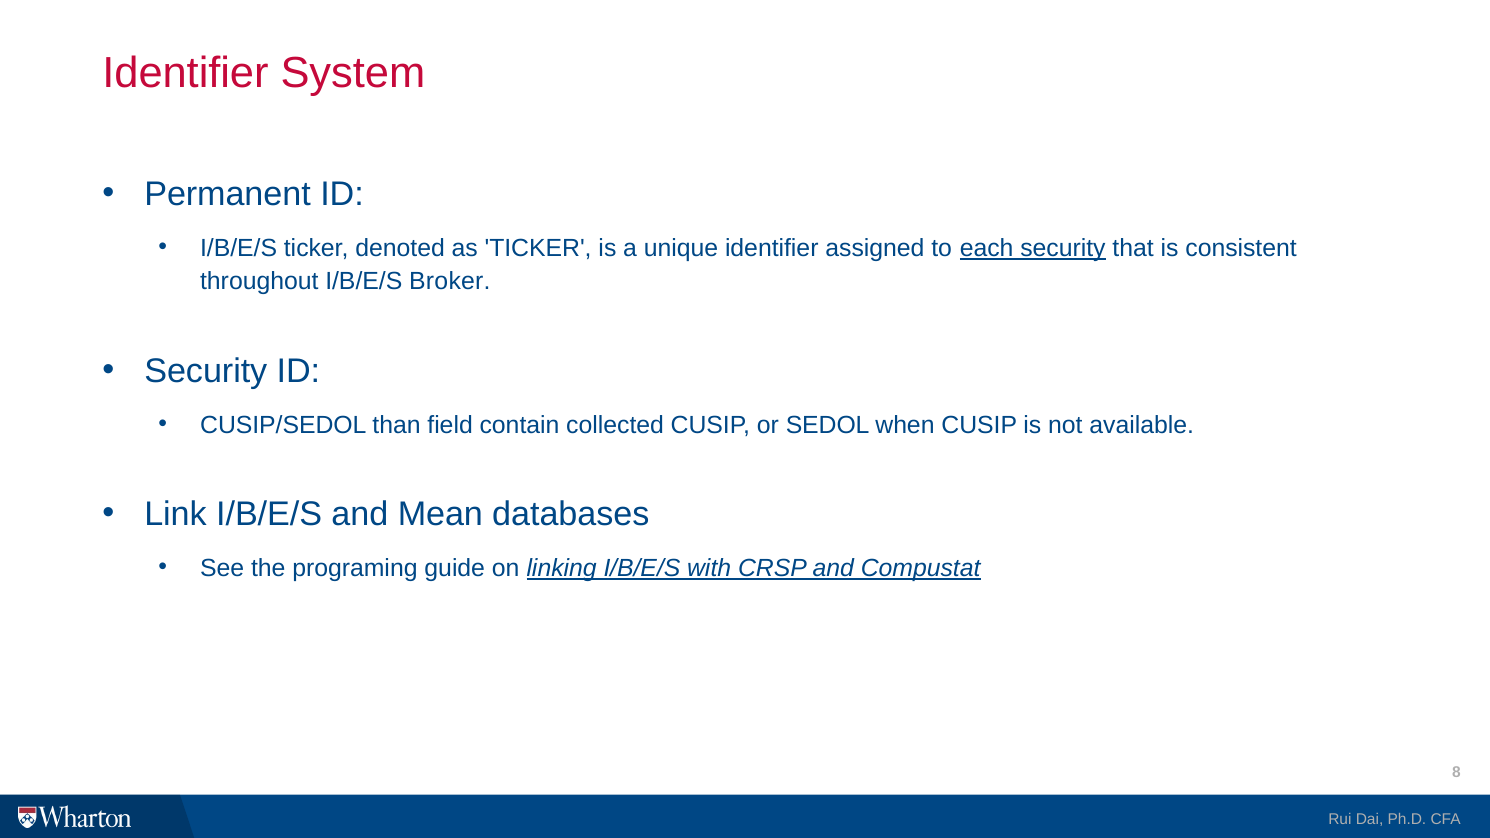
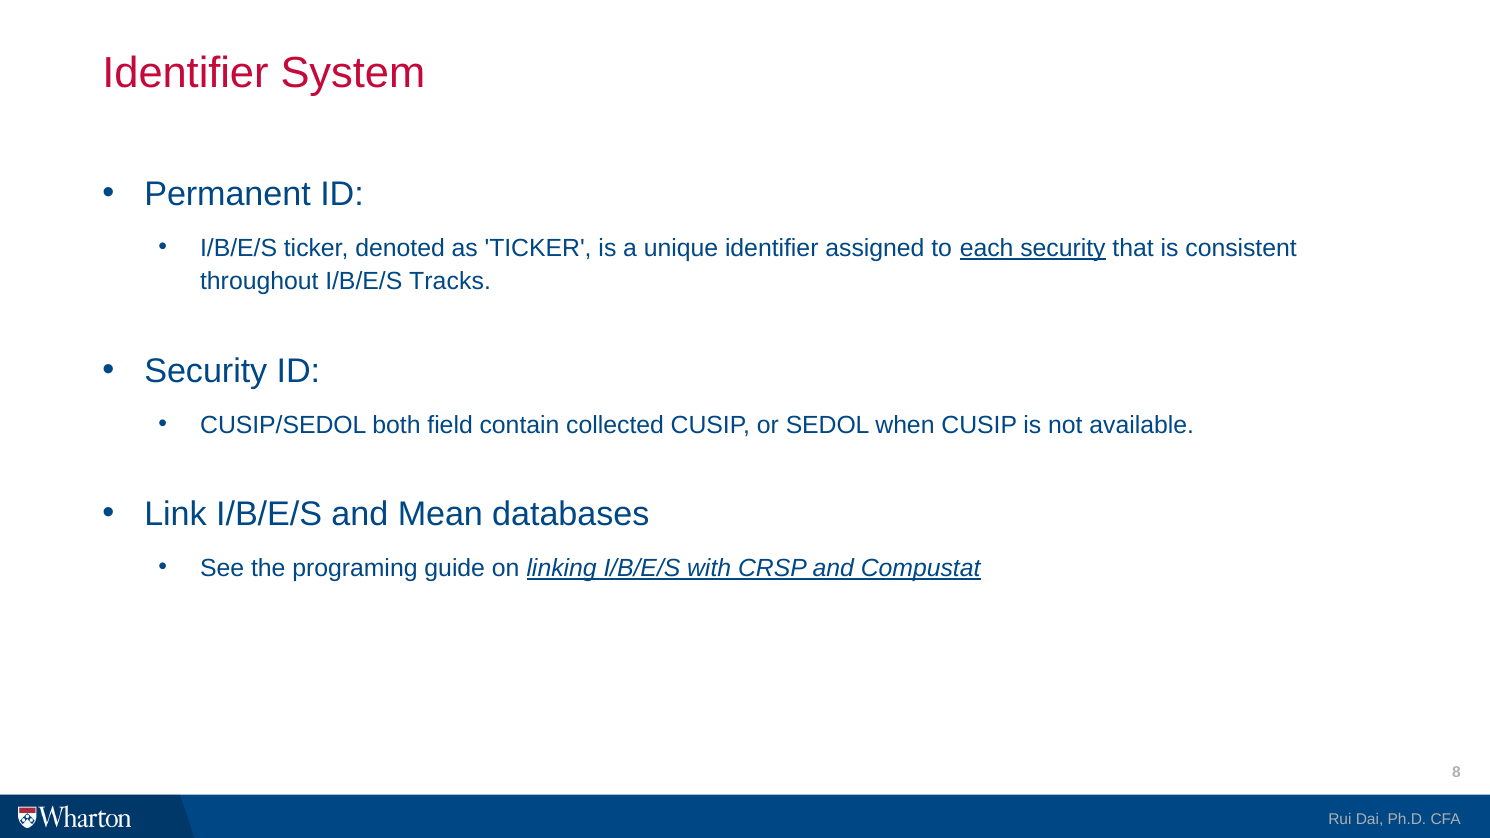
Broker: Broker -> Tracks
than: than -> both
